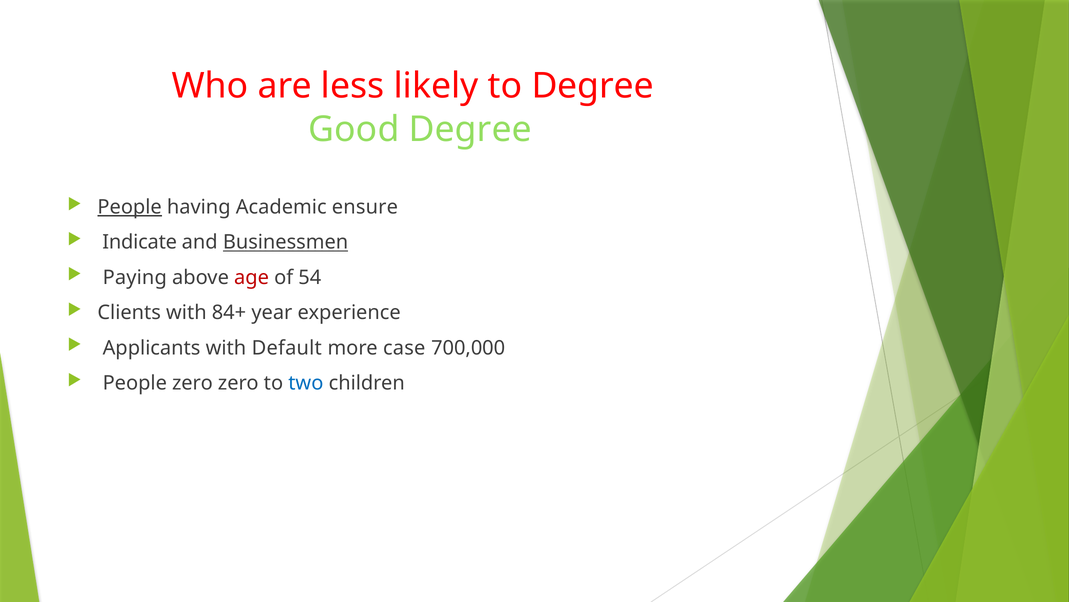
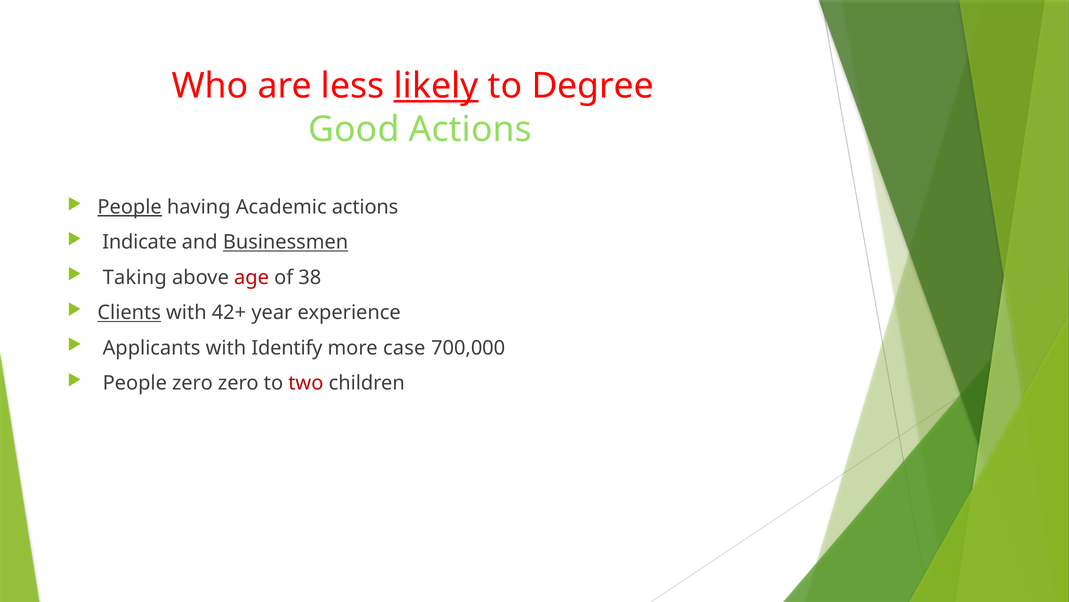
likely underline: none -> present
Good Degree: Degree -> Actions
Academic ensure: ensure -> actions
Paying: Paying -> Taking
54: 54 -> 38
Clients underline: none -> present
84+: 84+ -> 42+
Default: Default -> Identify
two colour: blue -> red
